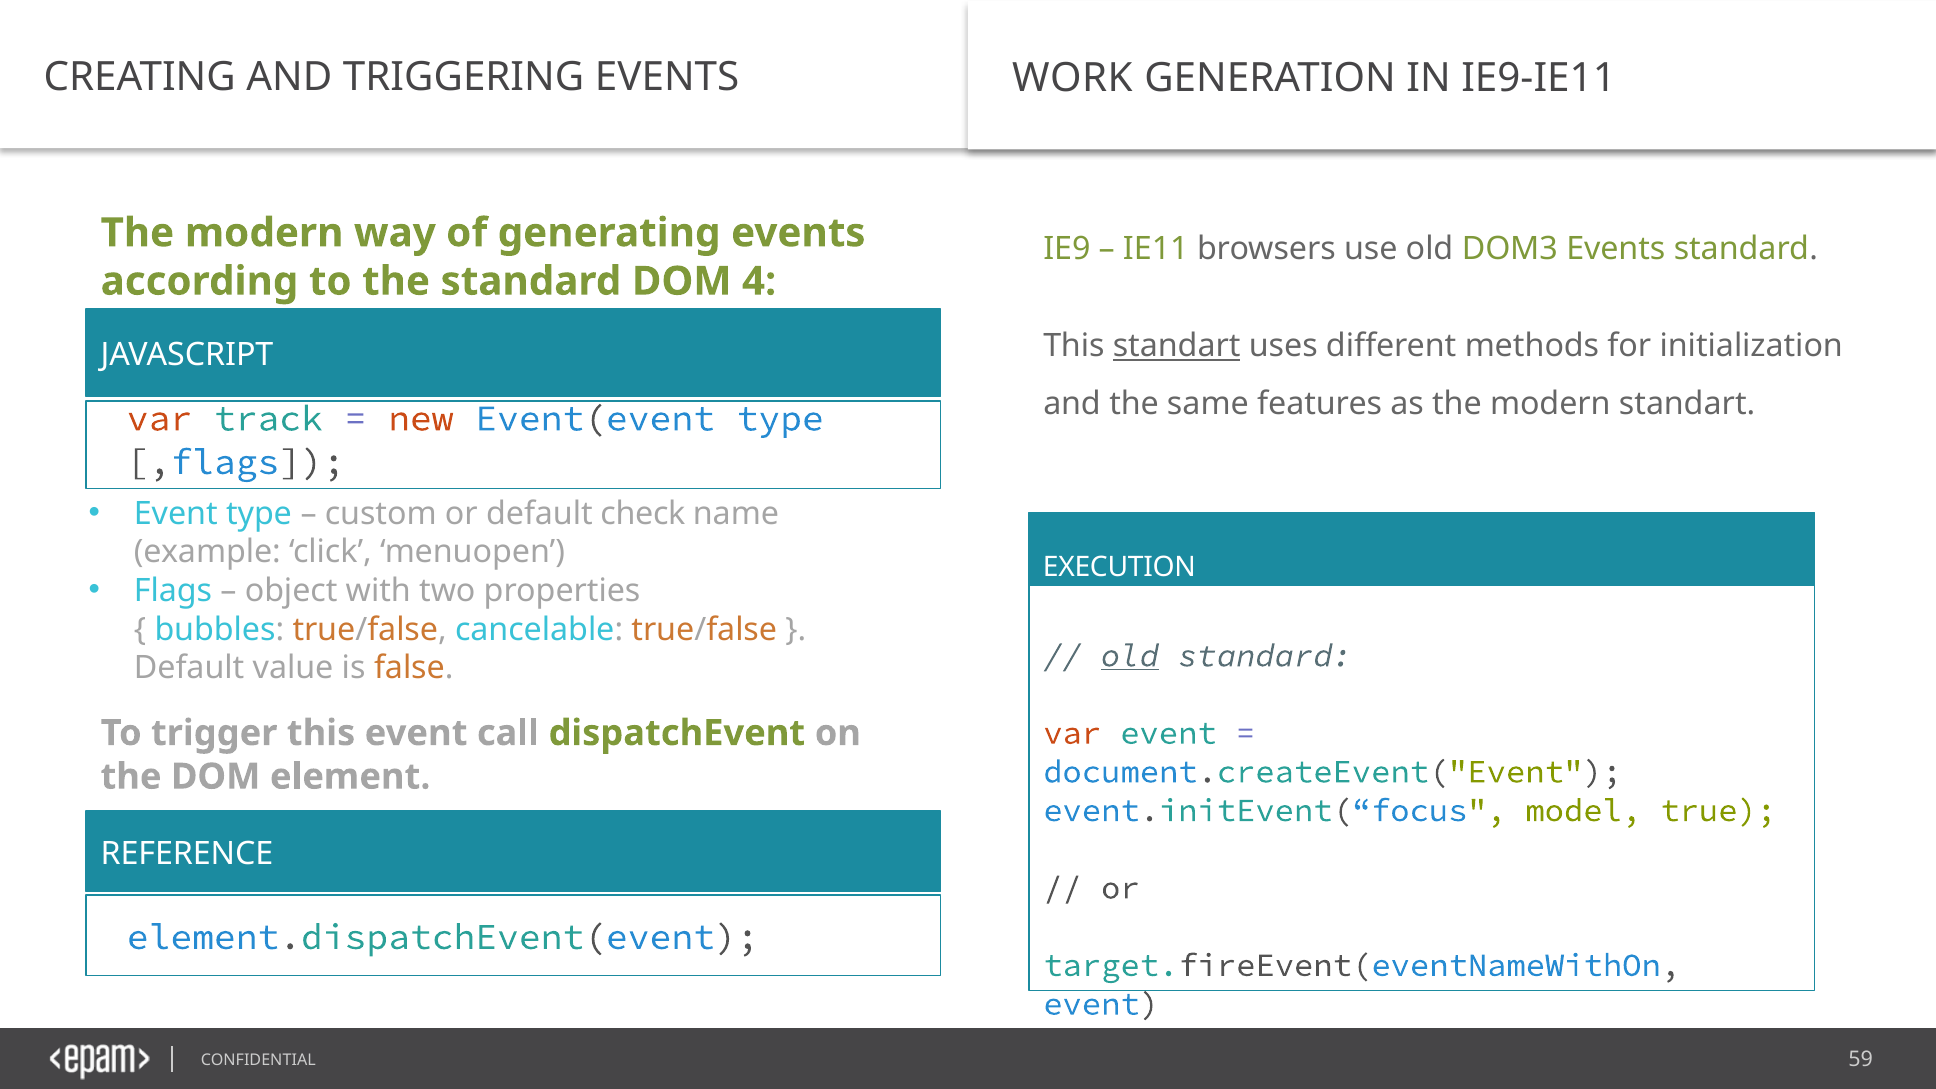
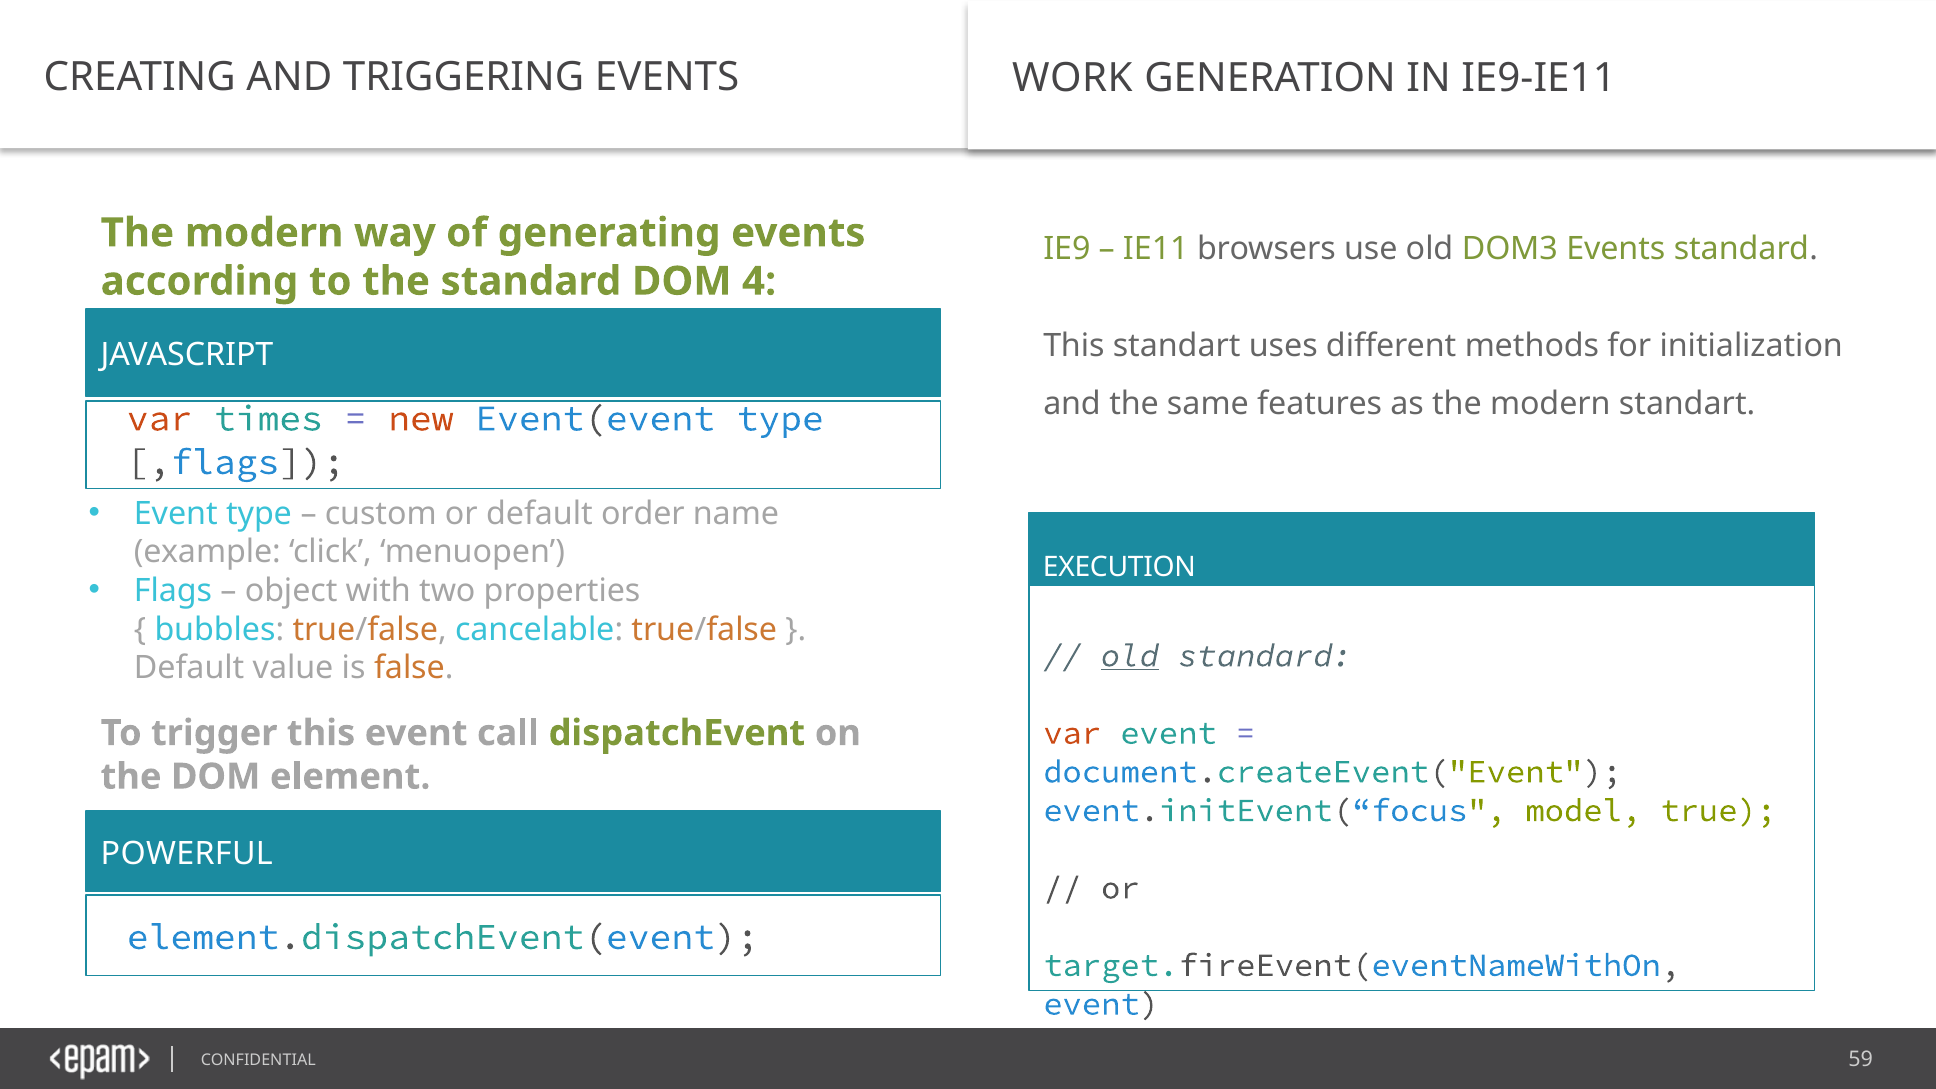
standart at (1177, 346) underline: present -> none
track: track -> times
check: check -> order
REFERENCE: REFERENCE -> POWERFUL
